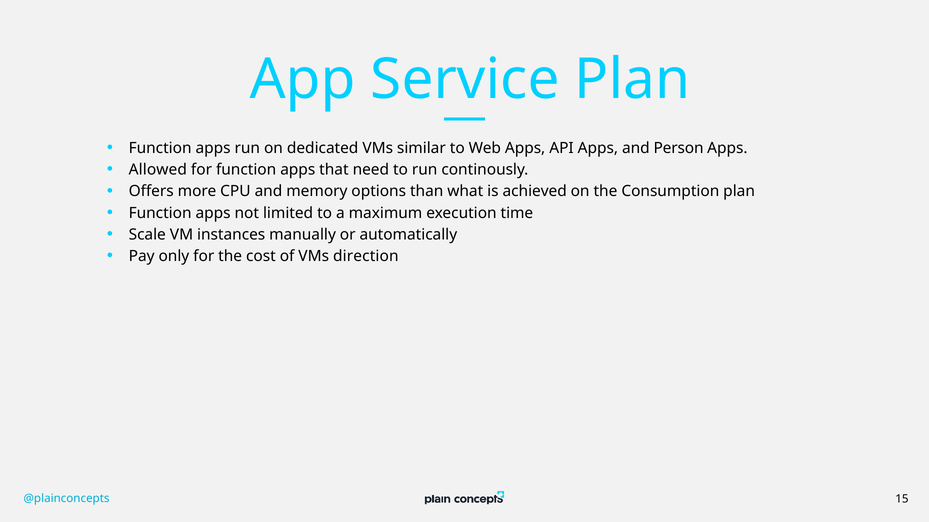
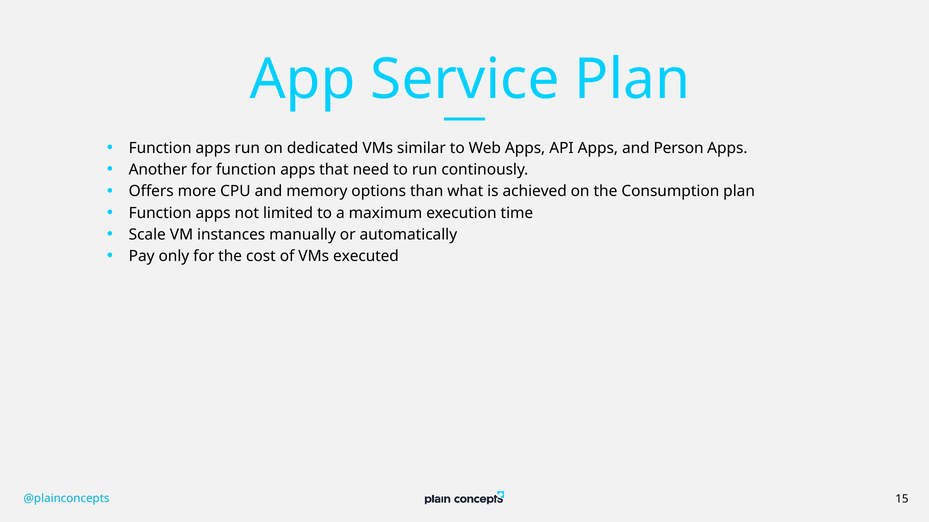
Allowed: Allowed -> Another
direction: direction -> executed
